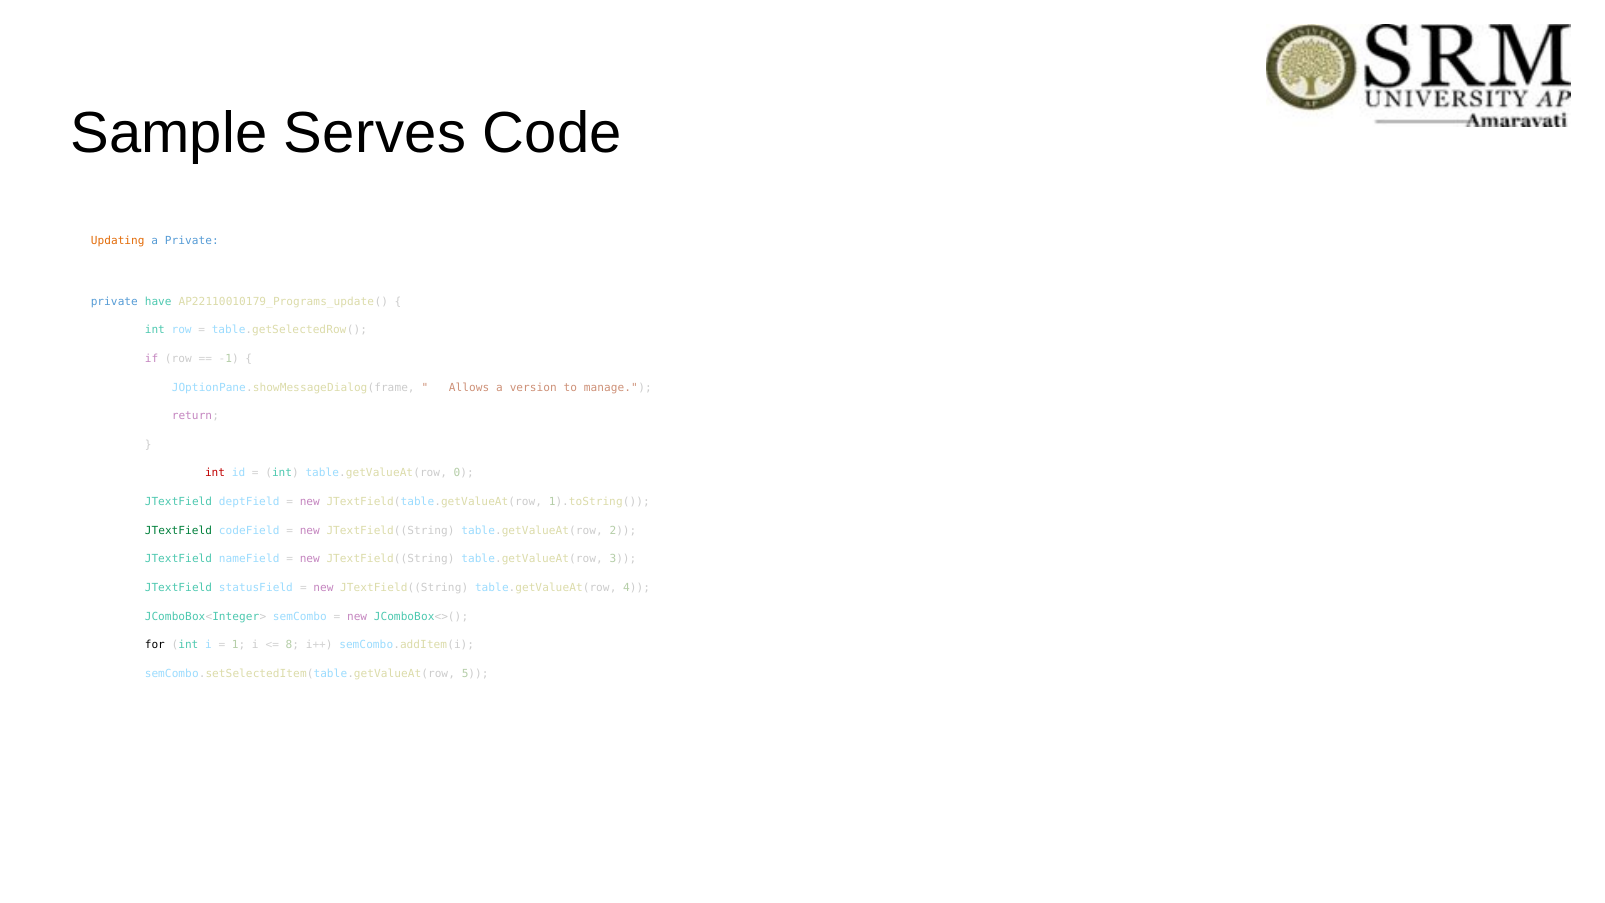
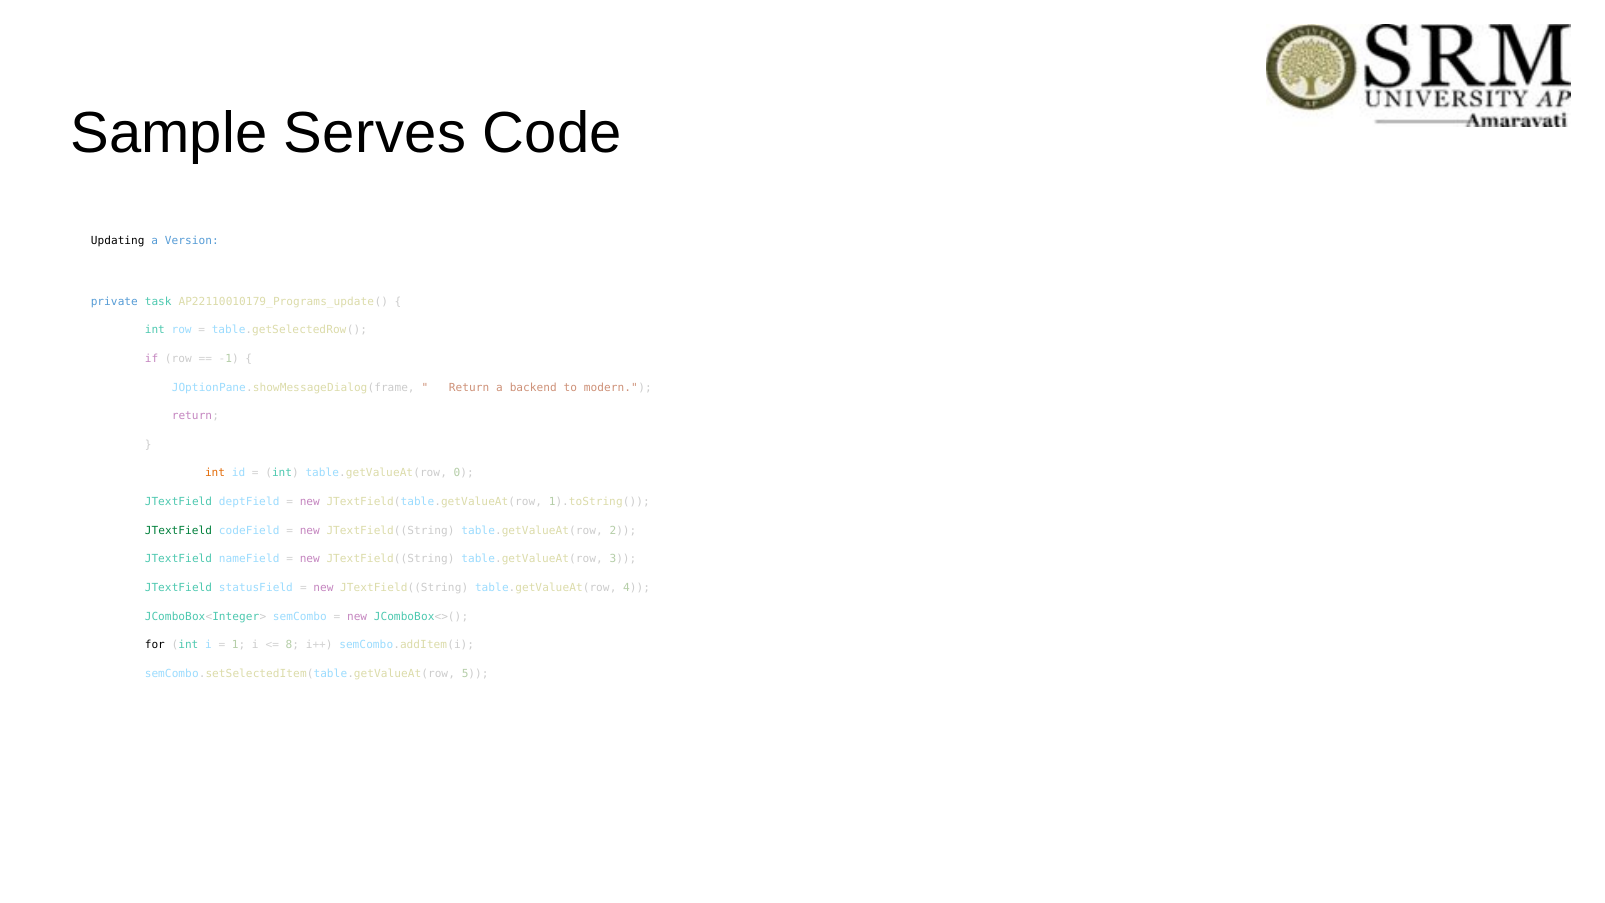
Updating colour: orange -> black
a Private: Private -> Version
have: have -> task
Allows at (469, 387): Allows -> Return
version: version -> backend
manage: manage -> modern
int at (215, 473) colour: red -> orange
